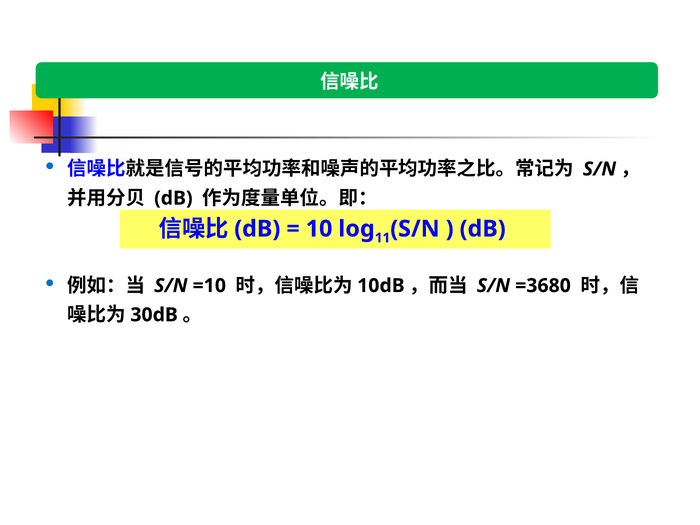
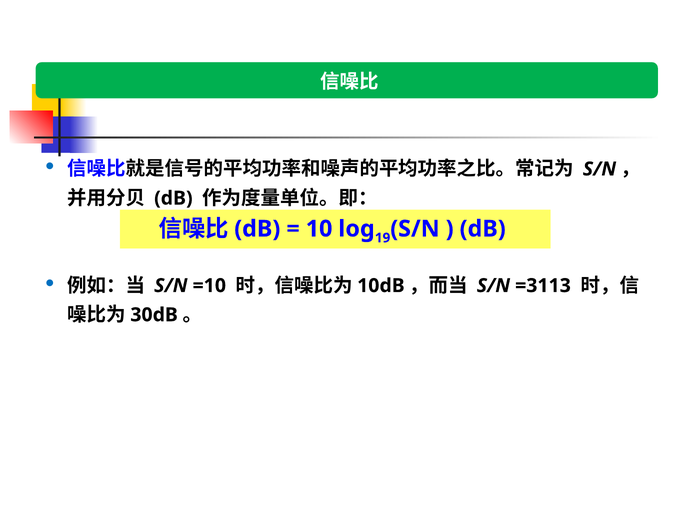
11: 11 -> 19
=3680: =3680 -> =3113
